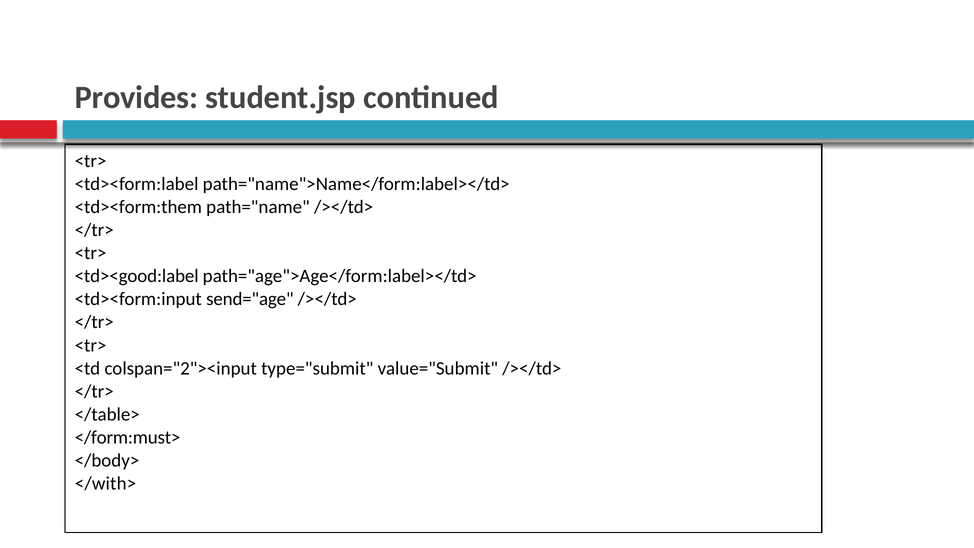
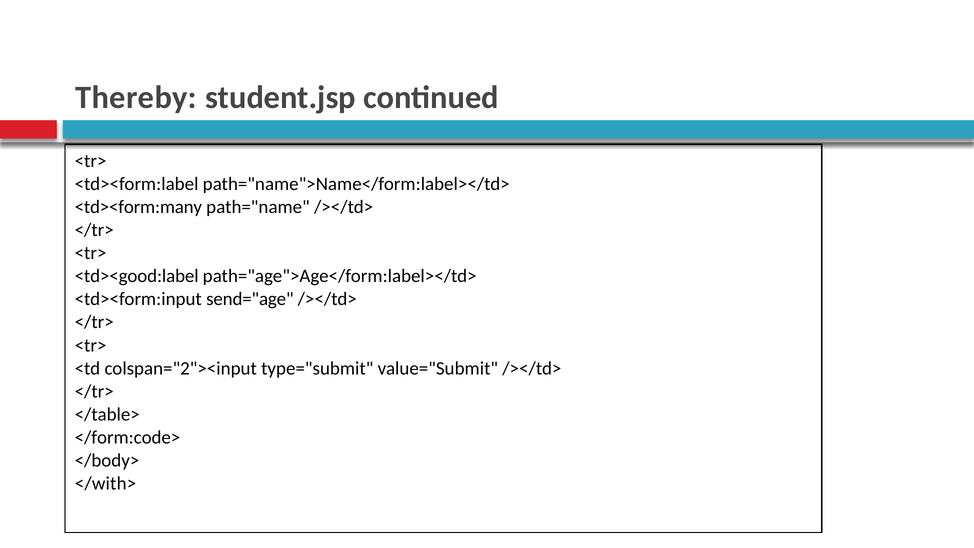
Provides: Provides -> Thereby
<td><form:them: <td><form:them -> <td><form:many
</form:must>: </form:must> -> </form:code>
